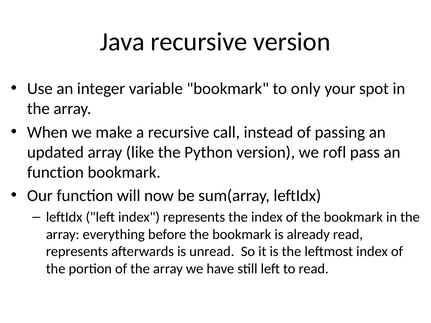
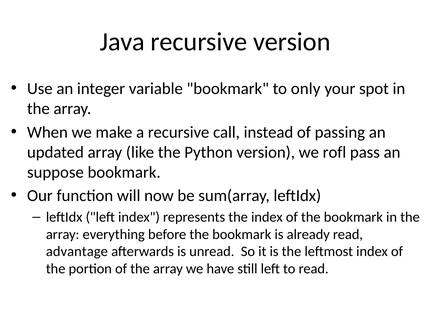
function at (55, 172): function -> suppose
represents at (77, 252): represents -> advantage
